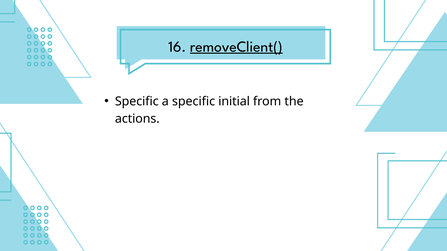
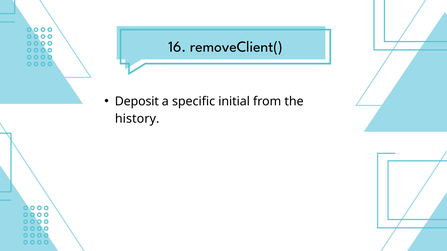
removeClient( underline: present -> none
Specific at (137, 101): Specific -> Deposit
actions: actions -> history
